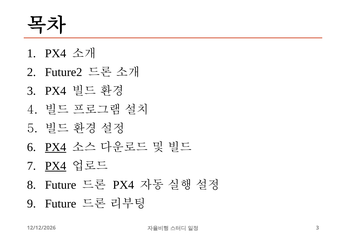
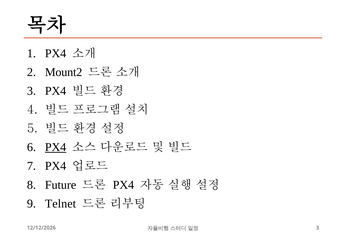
Future2: Future2 -> Mount2
PX4 at (56, 166) underline: present -> none
Future at (61, 204): Future -> Telnet
